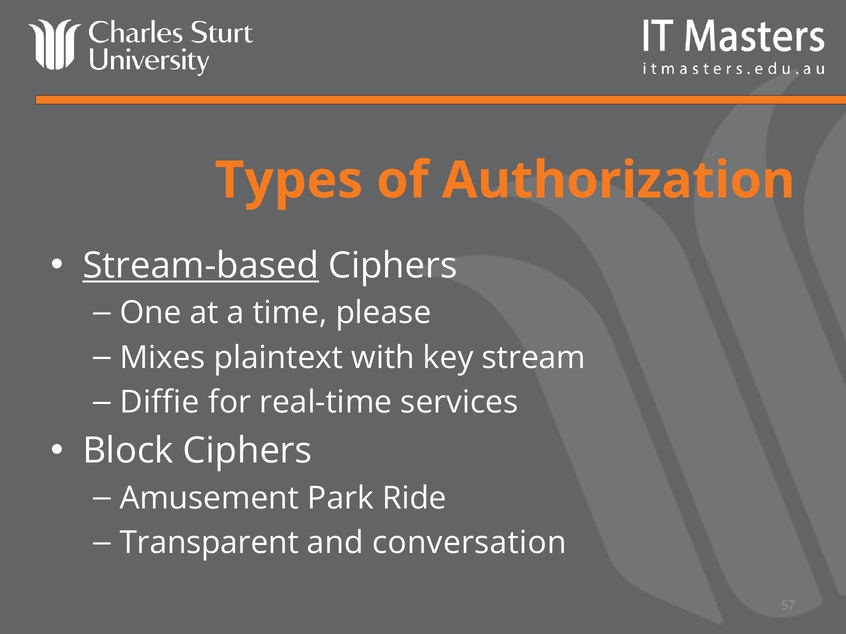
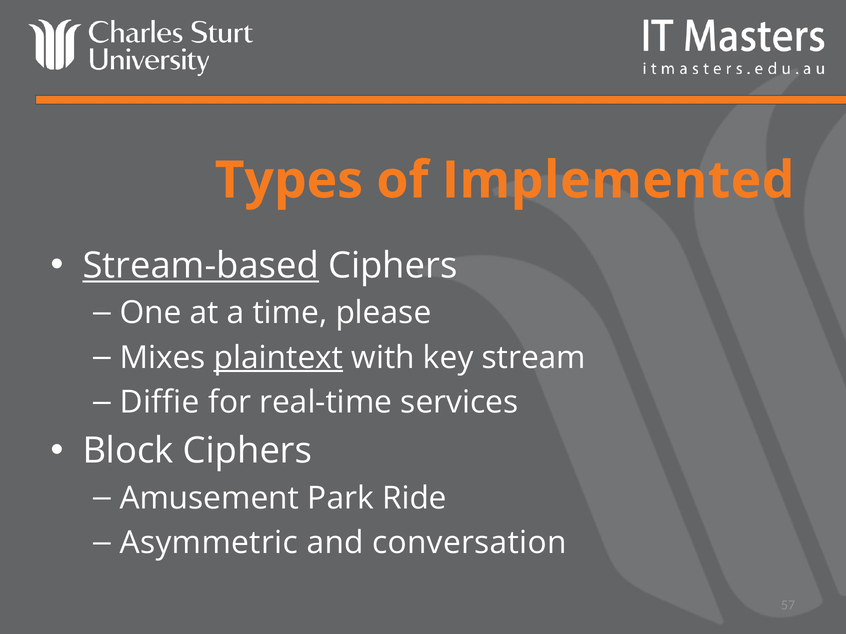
Authorization: Authorization -> Implemented
plaintext underline: none -> present
Transparent: Transparent -> Asymmetric
